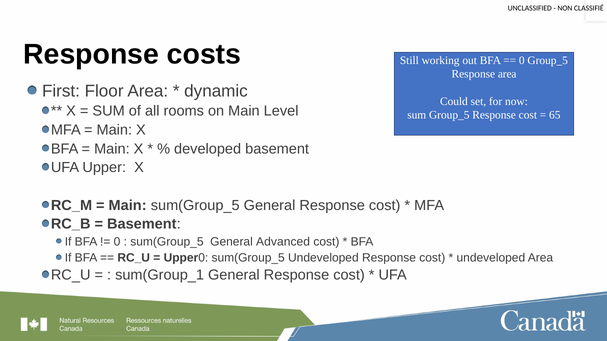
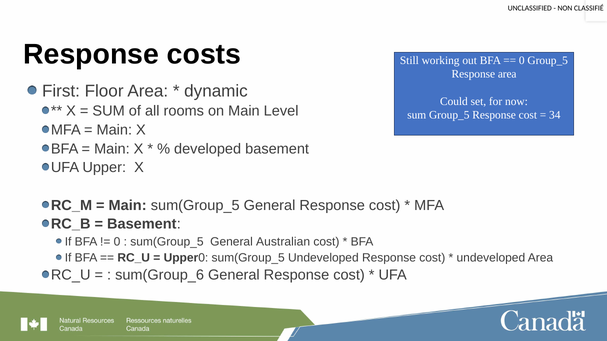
65: 65 -> 34
Advanced: Advanced -> Australian
sum(Group_1: sum(Group_1 -> sum(Group_6
